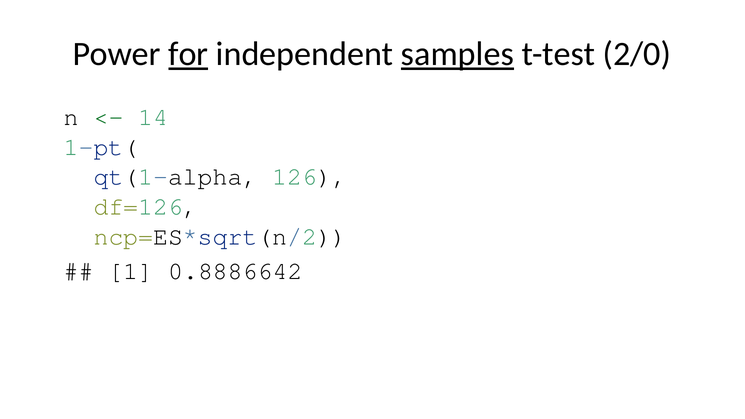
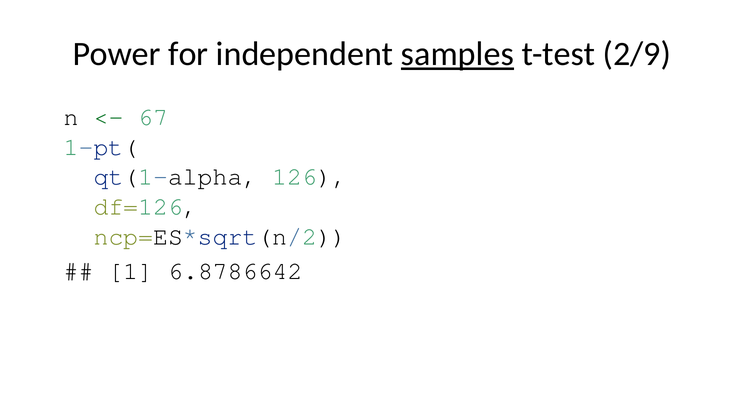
for underline: present -> none
2/0: 2/0 -> 2/9
14: 14 -> 67
0.8886642: 0.8886642 -> 6.8786642
